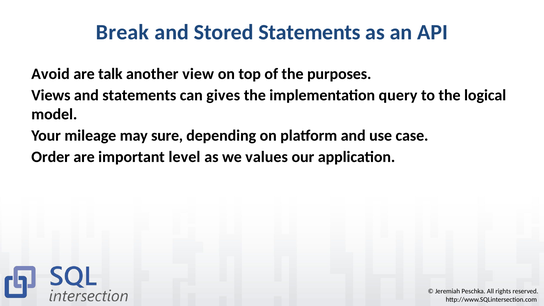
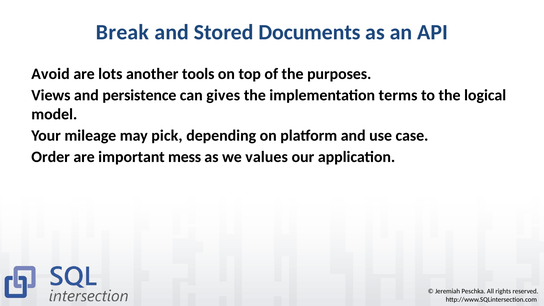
Stored Statements: Statements -> Documents
talk: talk -> lots
view: view -> tools
and statements: statements -> persistence
query: query -> terms
sure: sure -> pick
level: level -> mess
